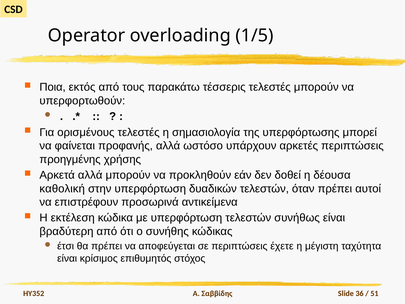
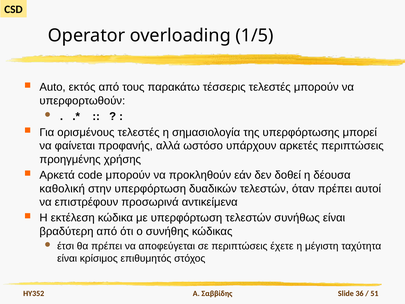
Ποια: Ποια -> Auto
Αρκετά αλλά: αλλά -> code
